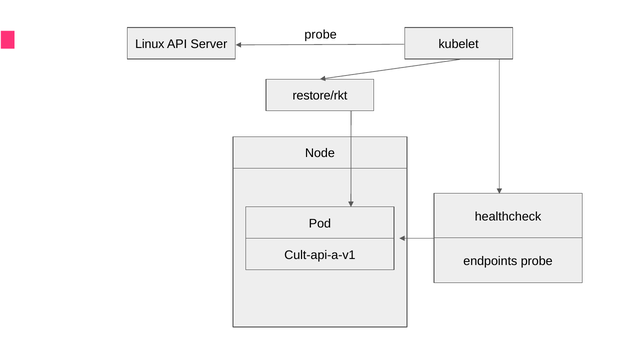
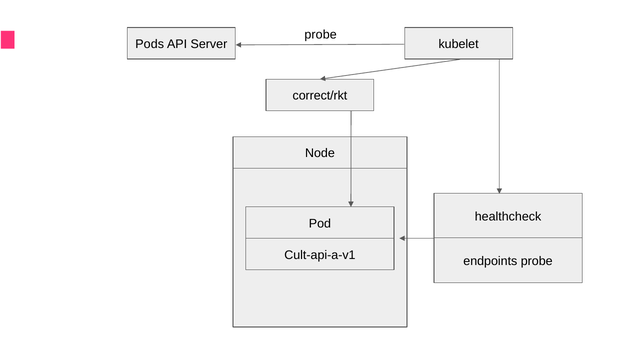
Linux: Linux -> Pods
restore/rkt: restore/rkt -> correct/rkt
